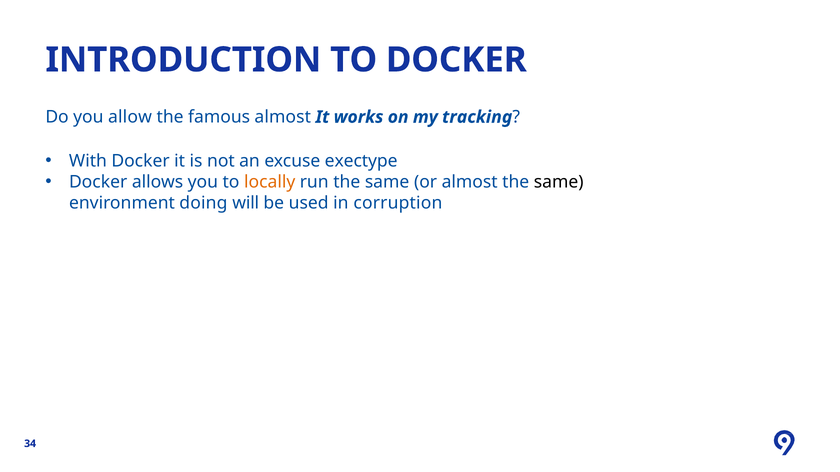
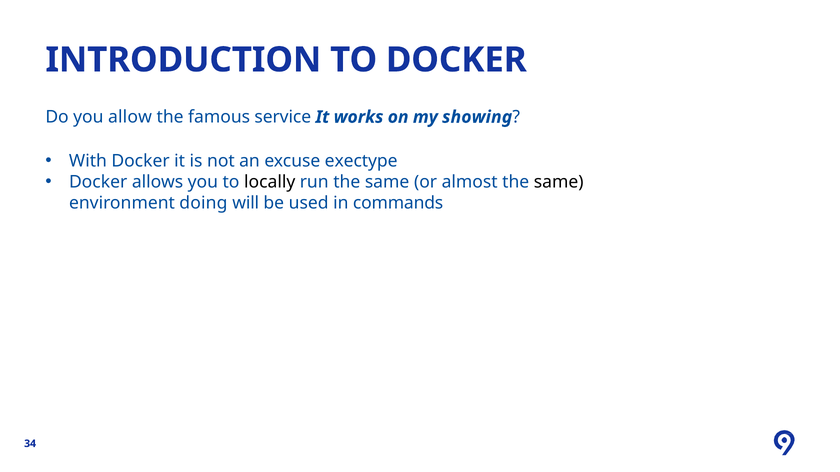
famous almost: almost -> service
tracking: tracking -> showing
locally colour: orange -> black
corruption: corruption -> commands
